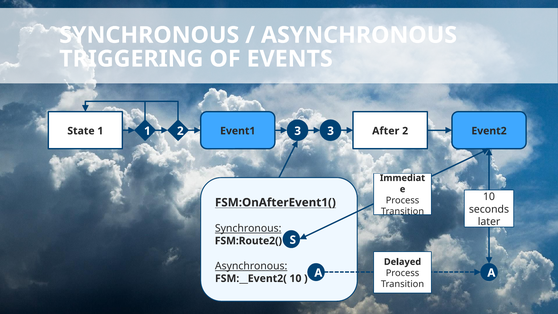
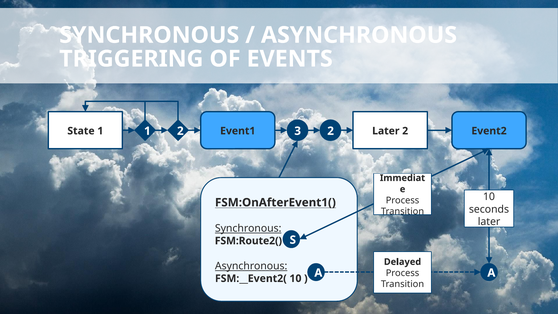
2 3: 3 -> 2
Event1 After: After -> Later
